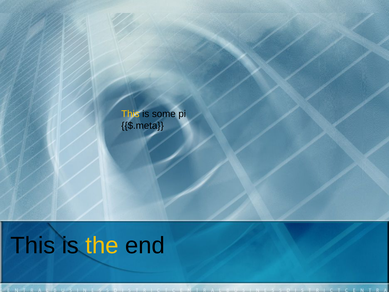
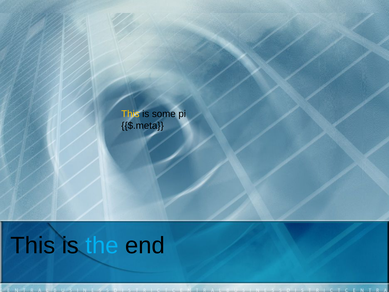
the colour: yellow -> light blue
